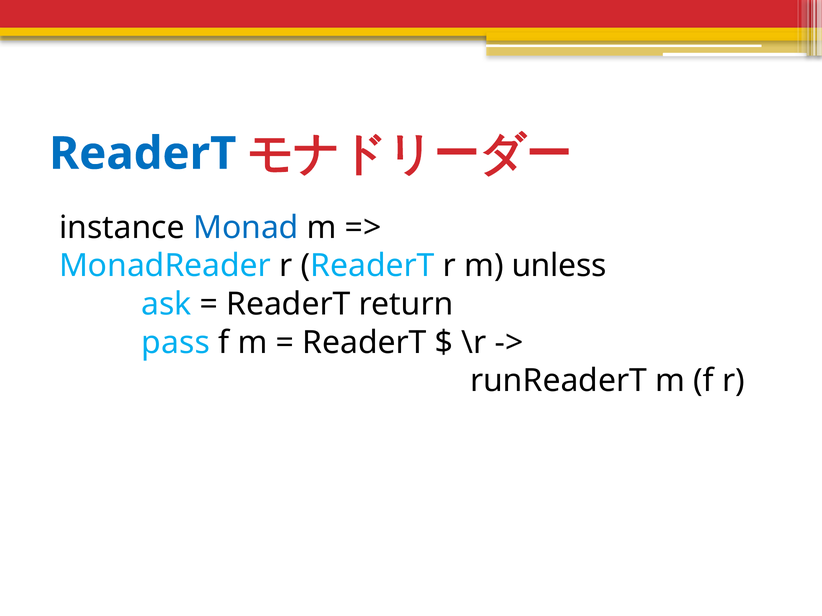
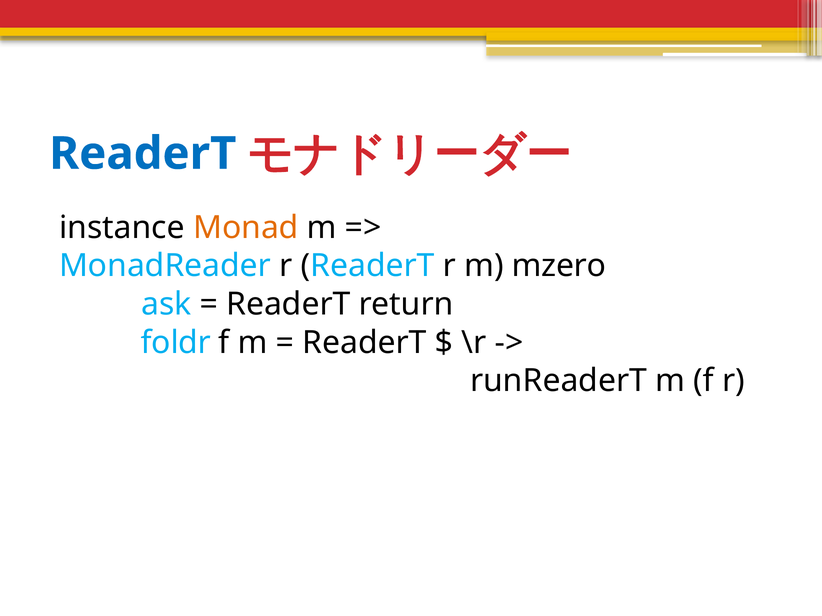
Monad colour: blue -> orange
unless: unless -> mzero
pass: pass -> foldr
